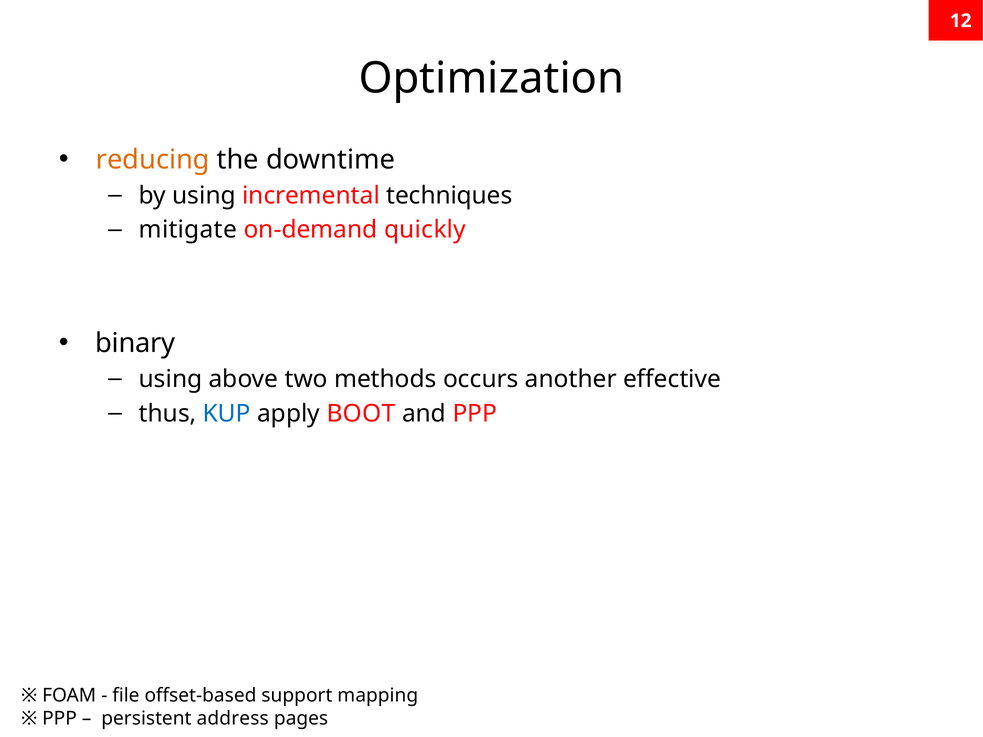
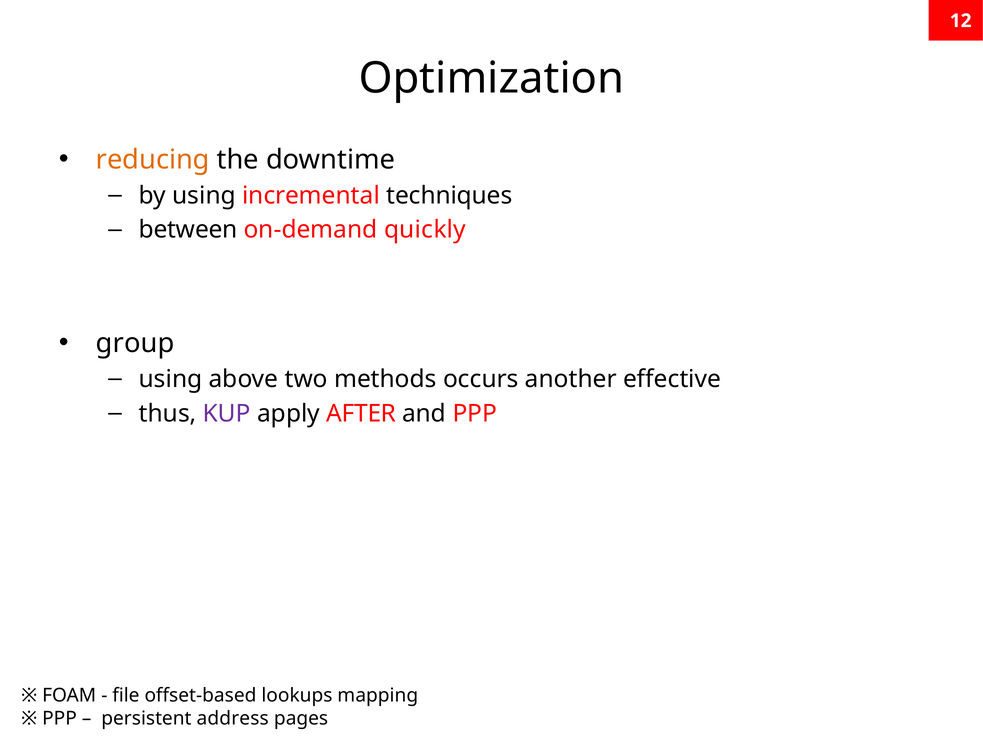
mitigate: mitigate -> between
binary: binary -> group
KUP colour: blue -> purple
BOOT: BOOT -> AFTER
support: support -> lookups
